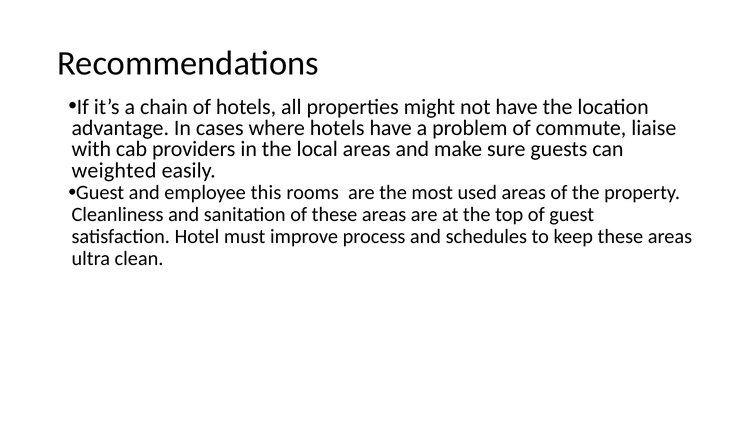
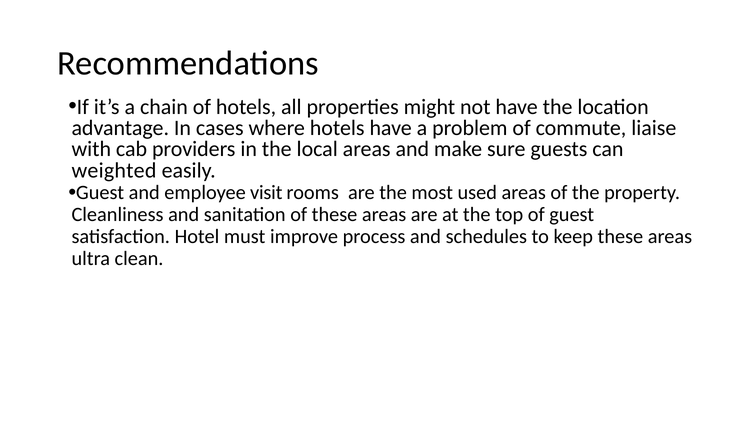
this: this -> visit
